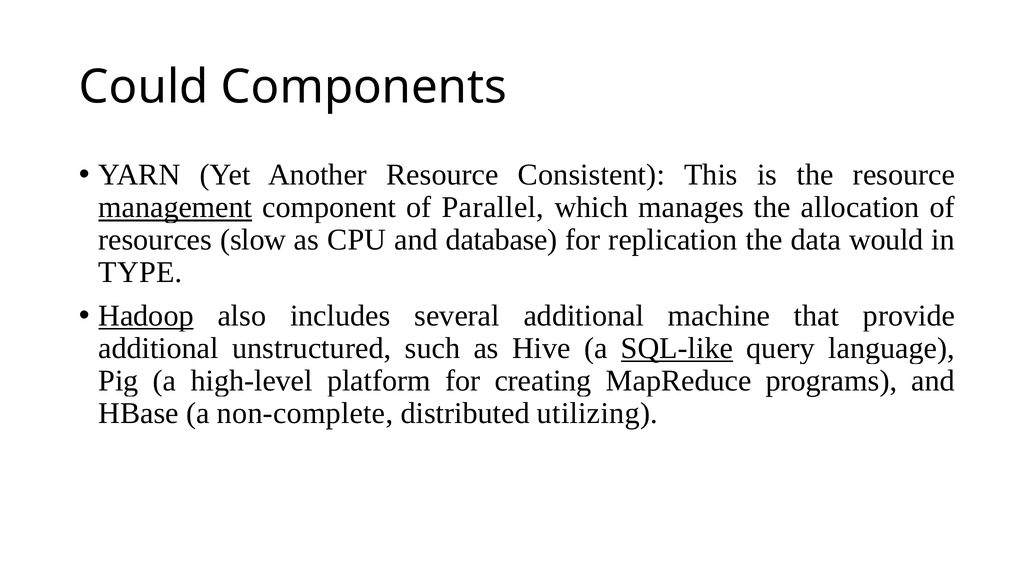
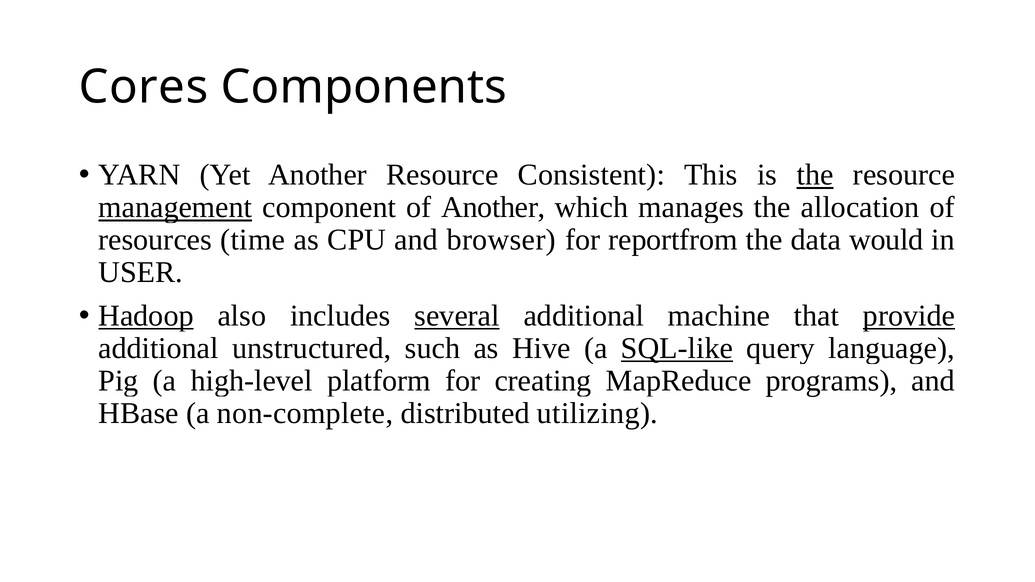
Could: Could -> Cores
the at (815, 175) underline: none -> present
of Parallel: Parallel -> Another
slow: slow -> time
database: database -> browser
replication: replication -> reportfrom
TYPE: TYPE -> USER
several underline: none -> present
provide underline: none -> present
